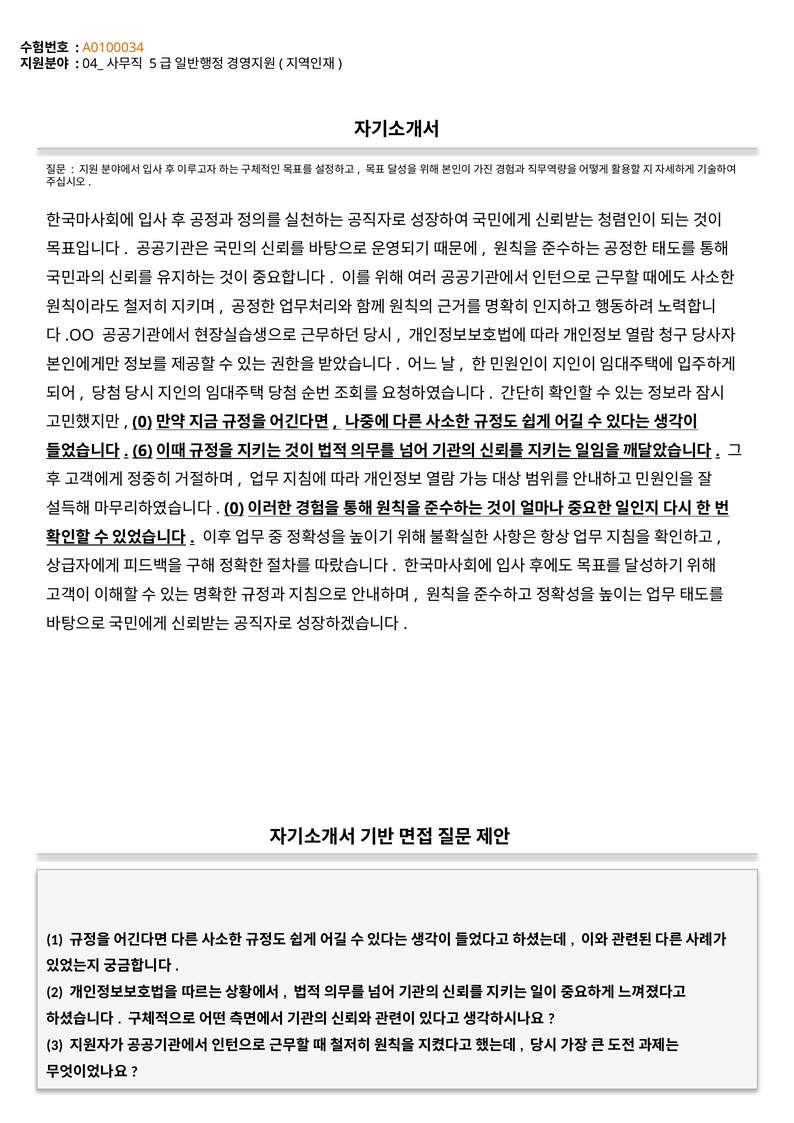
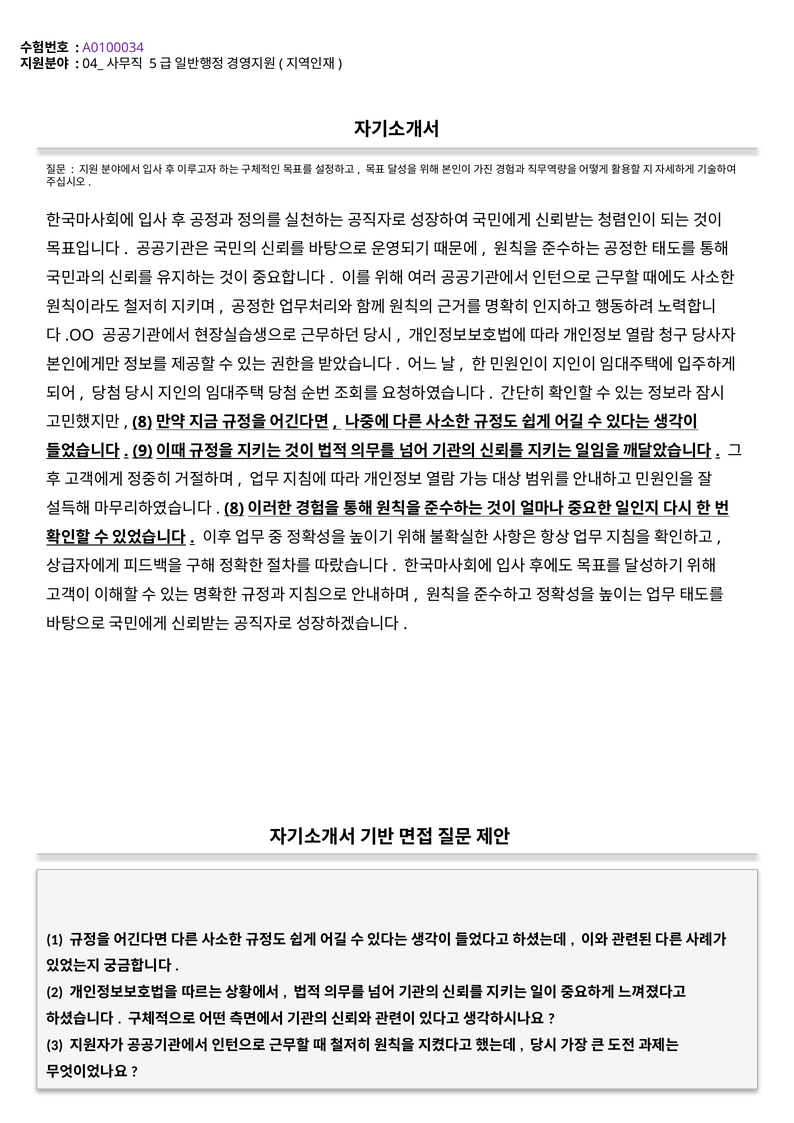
A0100034 colour: orange -> purple
0 at (142, 422): 0 -> 8
6: 6 -> 9
0 at (234, 508): 0 -> 8
